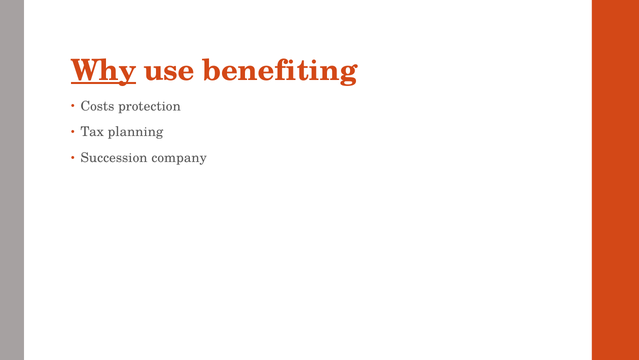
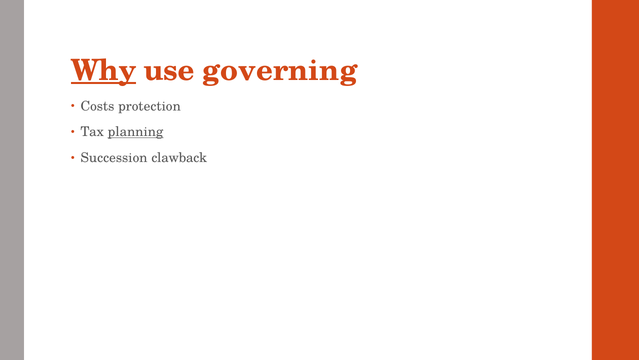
benefiting: benefiting -> governing
planning underline: none -> present
company: company -> clawback
